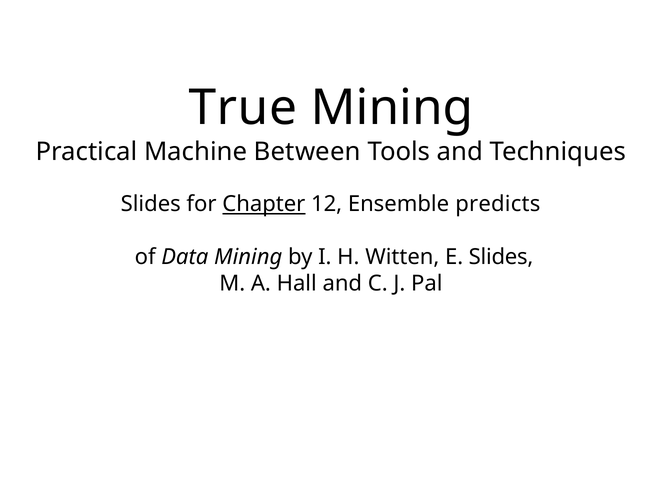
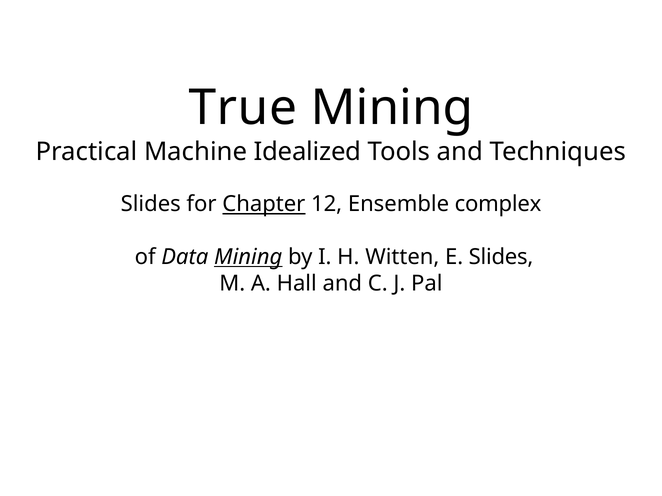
Between: Between -> Idealized
predicts: predicts -> complex
Mining at (248, 257) underline: none -> present
